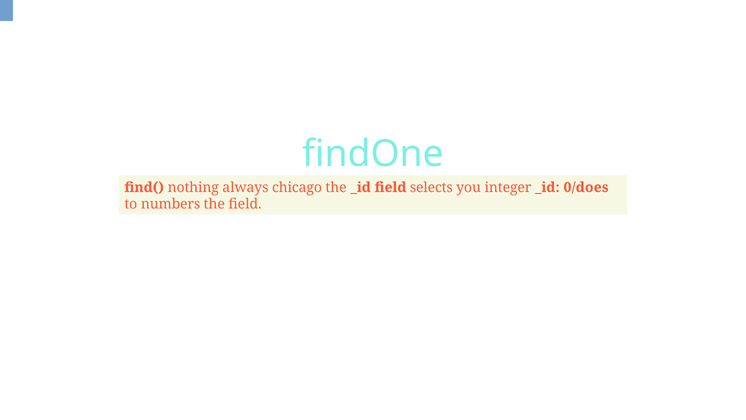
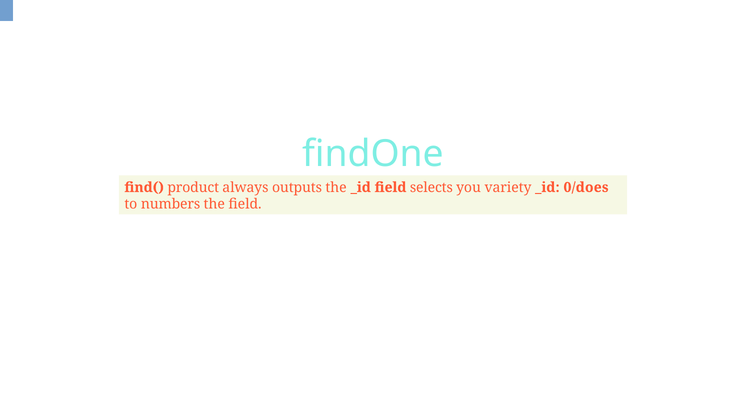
nothing: nothing -> product
chicago: chicago -> outputs
integer: integer -> variety
